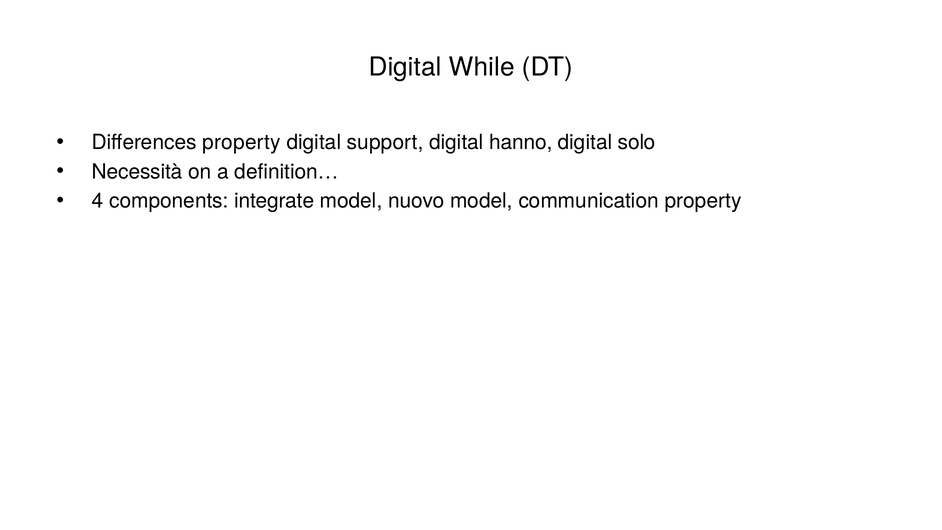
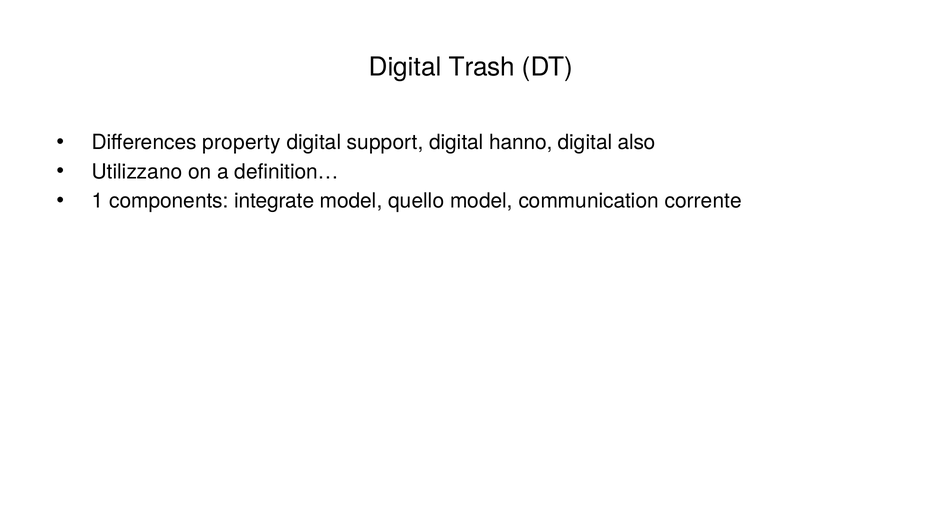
While: While -> Trash
solo: solo -> also
Necessità: Necessità -> Utilizzano
4: 4 -> 1
nuovo: nuovo -> quello
communication property: property -> corrente
